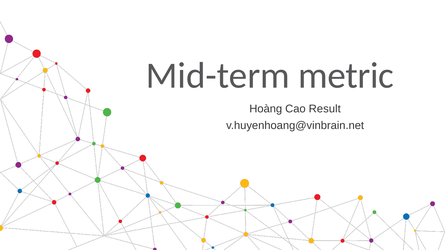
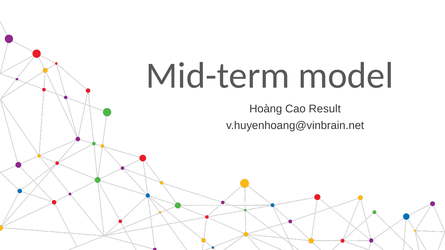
metric: metric -> model
